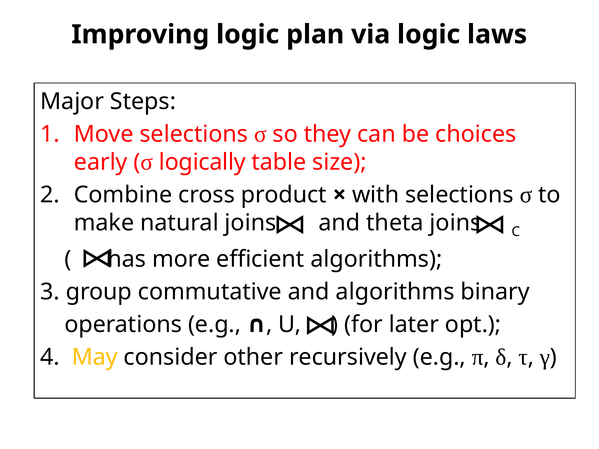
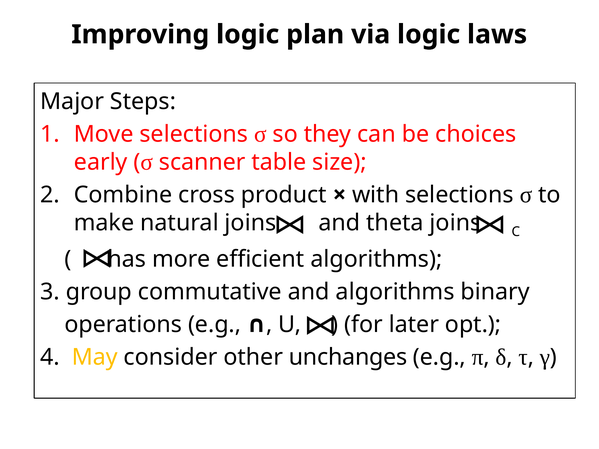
logically: logically -> scanner
recursively: recursively -> unchanges
